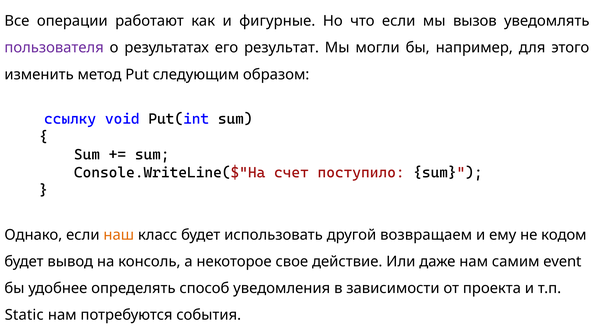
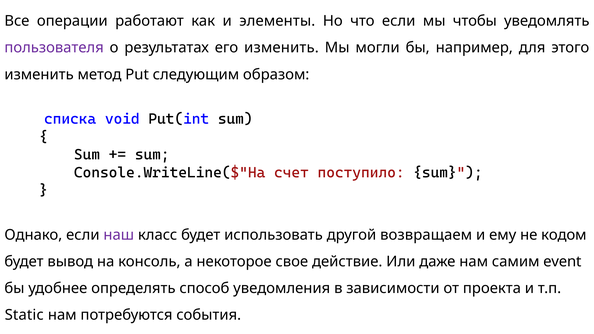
фигурные: фигурные -> элементы
вызов: вызов -> чтобы
его результат: результат -> изменить
ссылку: ссылку -> списка
наш colour: orange -> purple
